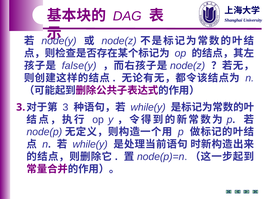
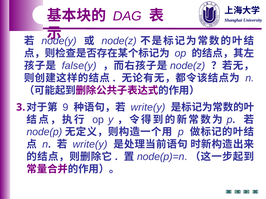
3 at (65, 107): 3 -> 9
while(y at (148, 107): while(y -> write(y
while(y at (90, 145): while(y -> write(y
